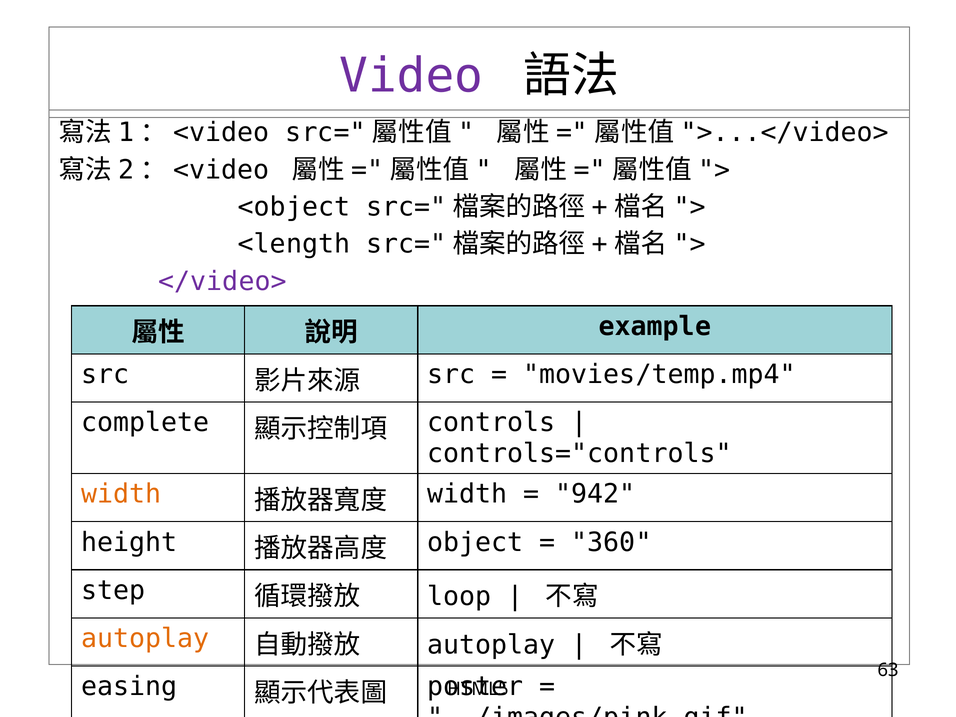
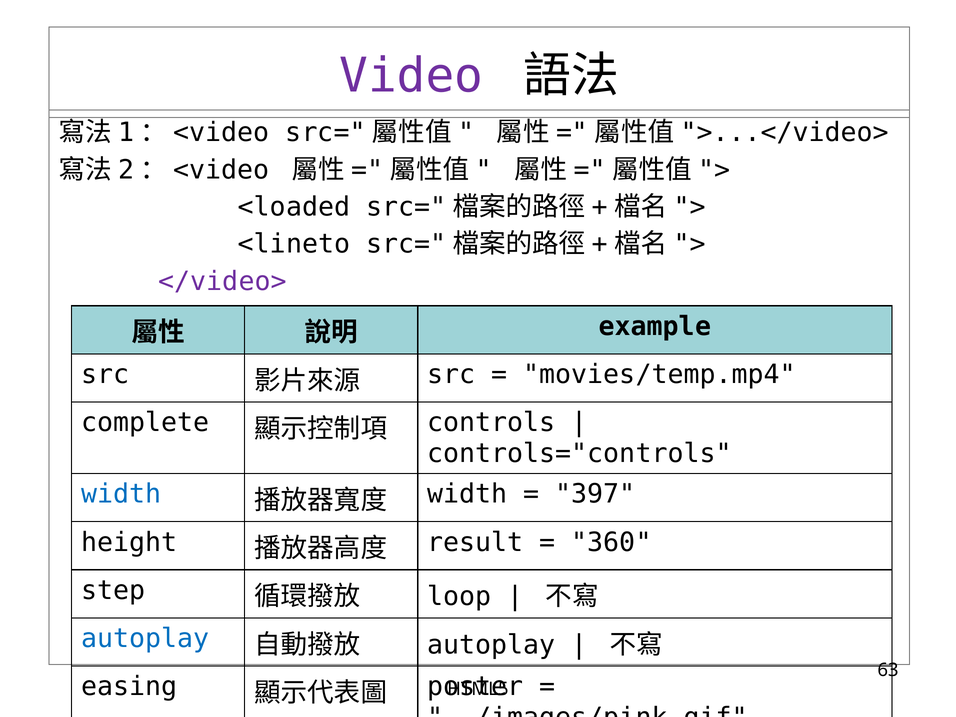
<object: <object -> <loaded
<length: <length -> <lineto
width at (121, 494) colour: orange -> blue
942: 942 -> 397
object: object -> result
autoplay at (145, 639) colour: orange -> blue
